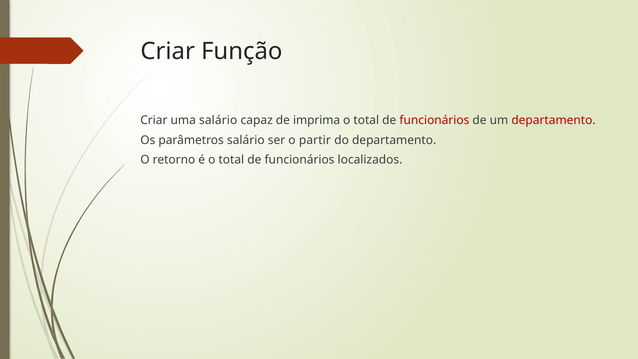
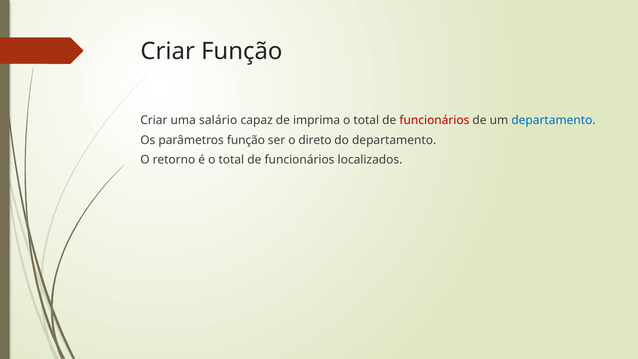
departamento at (553, 120) colour: red -> blue
parâmetros salário: salário -> função
partir: partir -> direto
